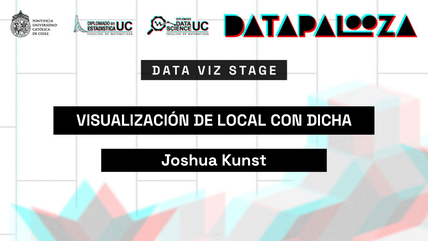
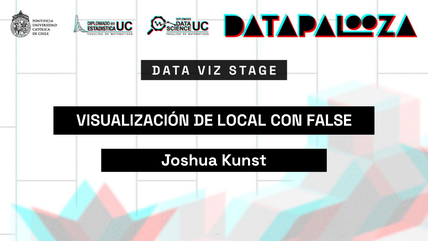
DICHA: DICHA -> FALSE
